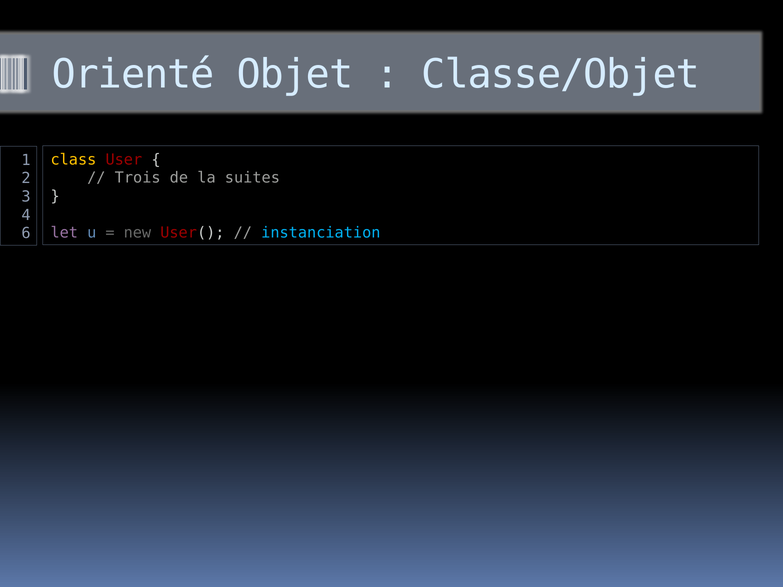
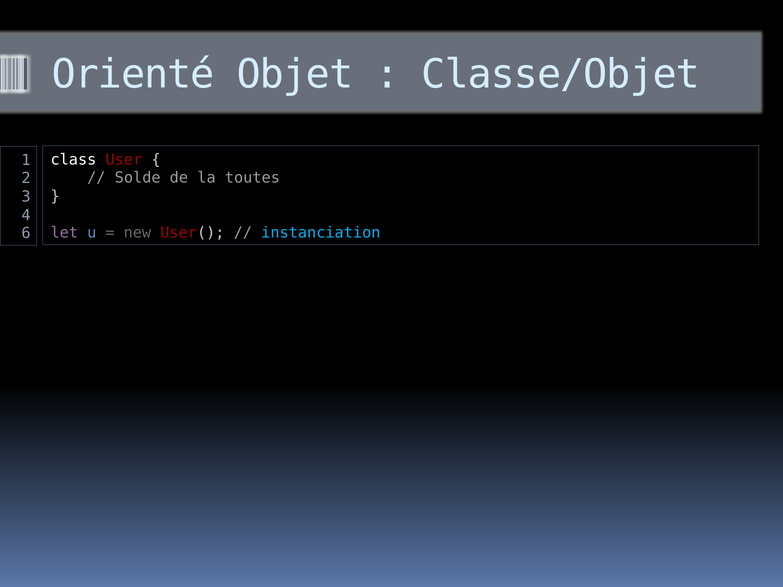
class colour: yellow -> white
Trois: Trois -> Solde
suites: suites -> toutes
